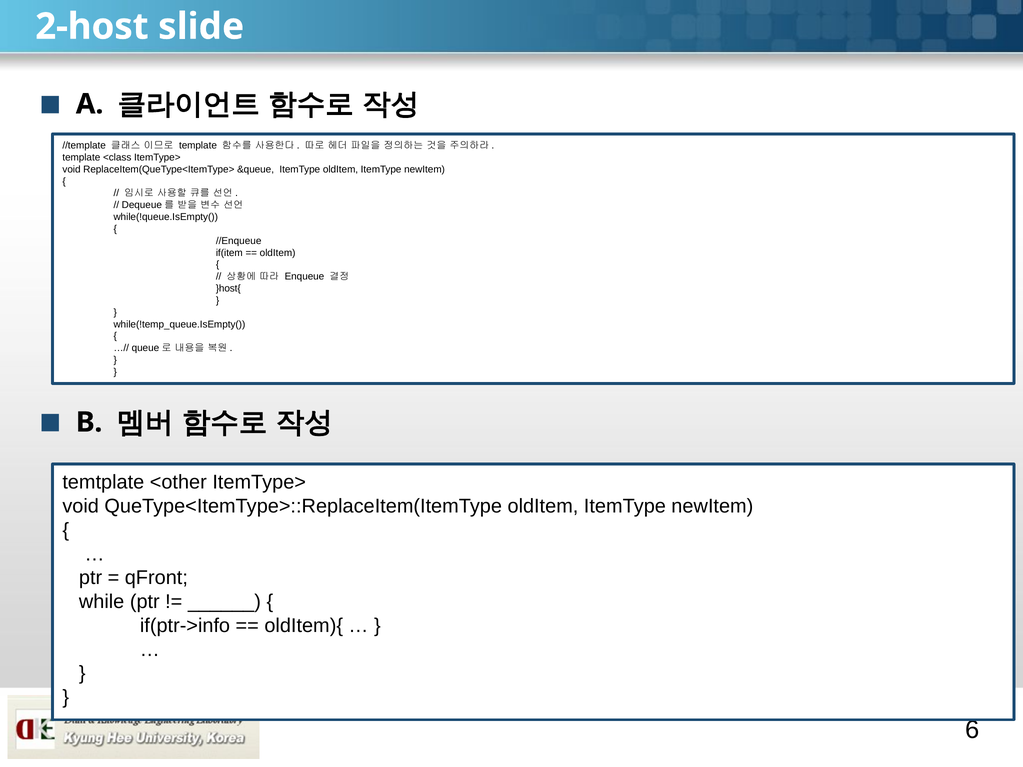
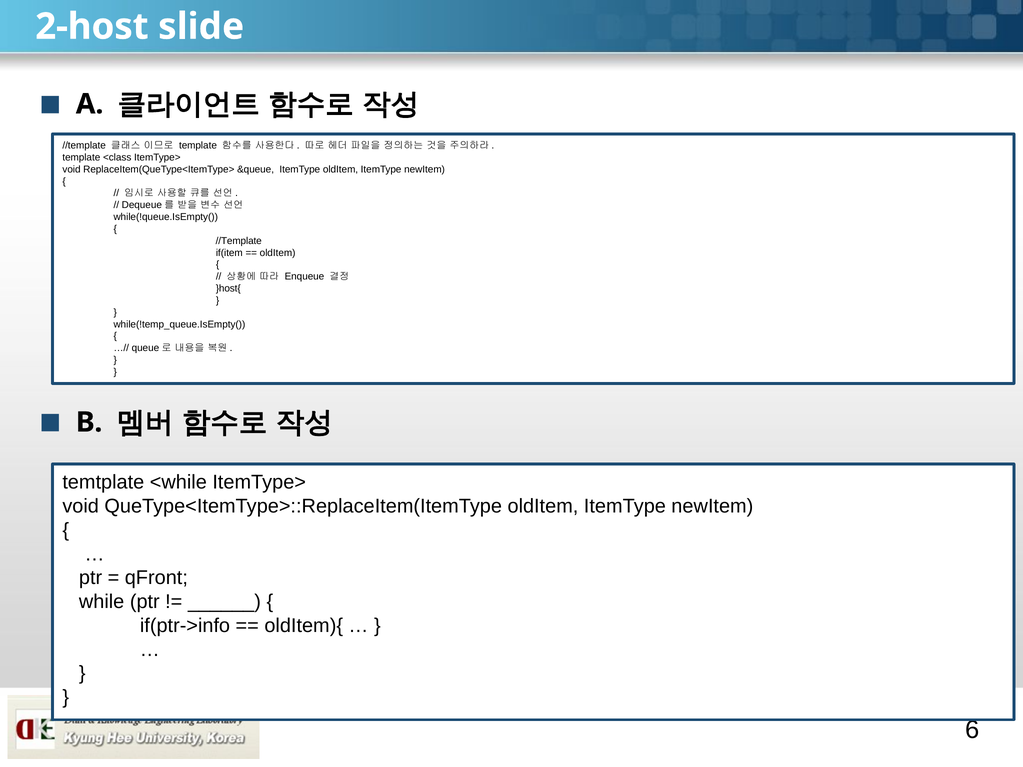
//Enqueue at (239, 241): //Enqueue -> //Template
<other: <other -> <while
